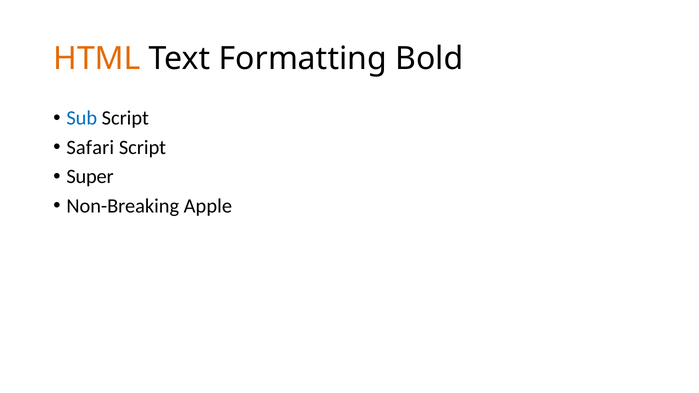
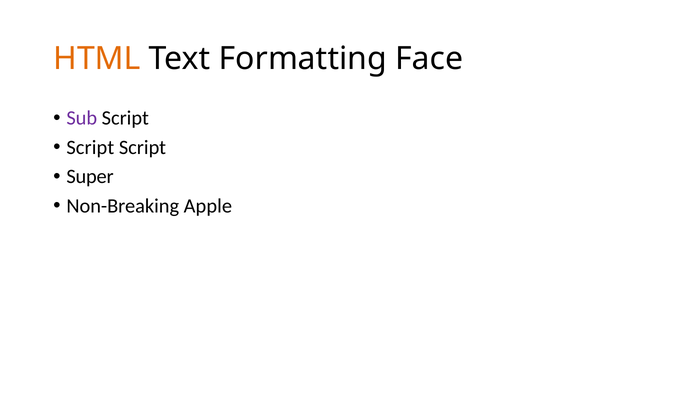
Bold: Bold -> Face
Sub colour: blue -> purple
Safari at (90, 147): Safari -> Script
